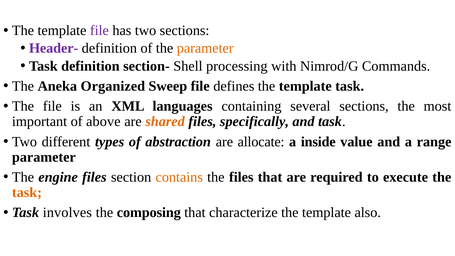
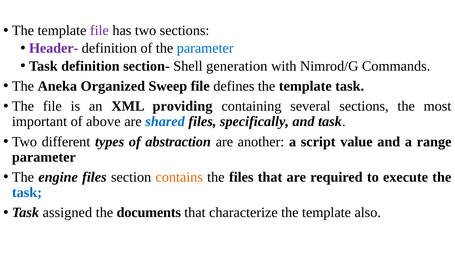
parameter at (205, 48) colour: orange -> blue
processing: processing -> generation
languages: languages -> providing
shared colour: orange -> blue
allocate: allocate -> another
inside: inside -> script
task at (27, 192) colour: orange -> blue
involves: involves -> assigned
composing: composing -> documents
